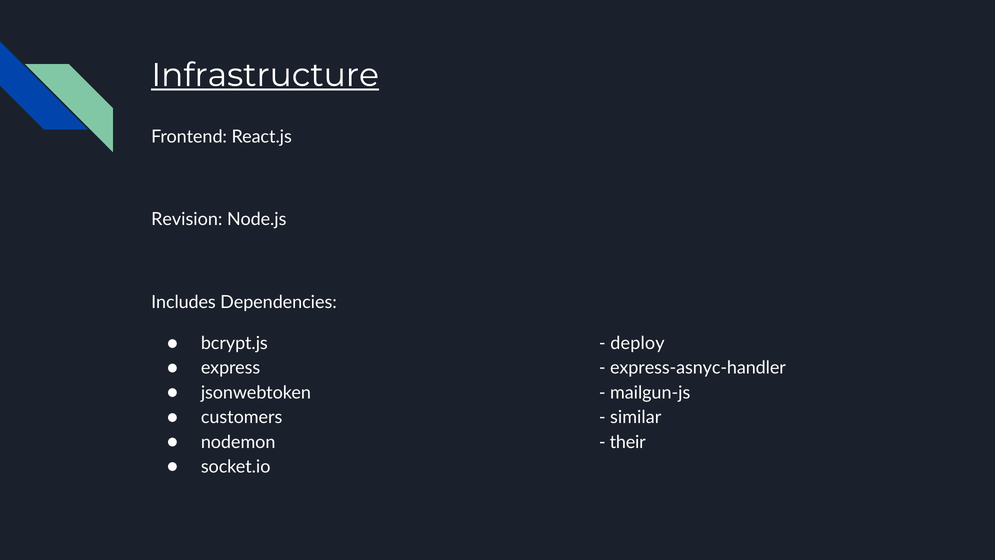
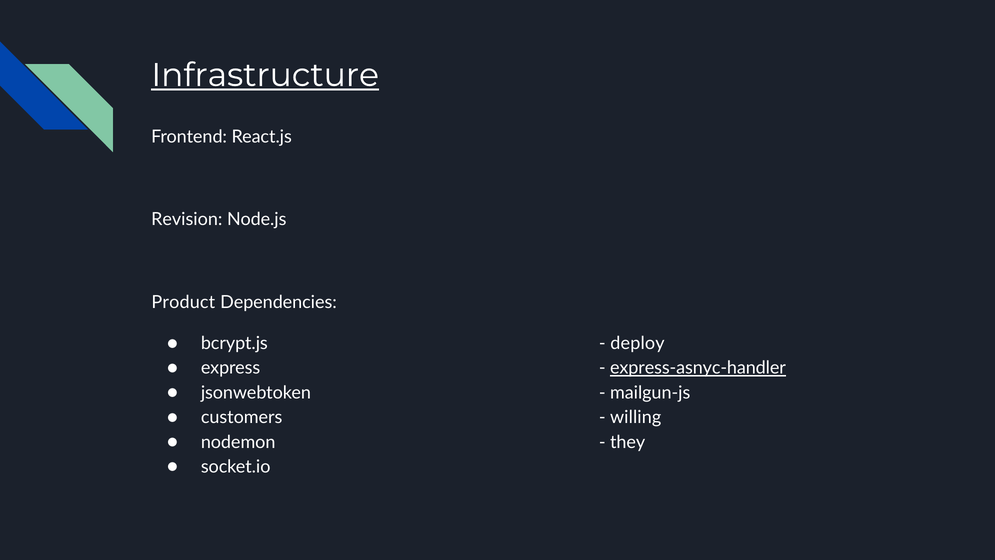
Includes: Includes -> Product
express-asnyc-handler underline: none -> present
similar: similar -> willing
their: their -> they
